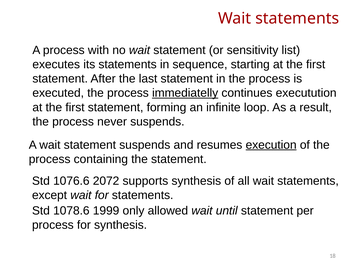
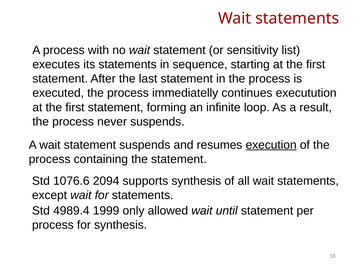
immediatelly underline: present -> none
2072: 2072 -> 2094
1078.6: 1078.6 -> 4989.4
